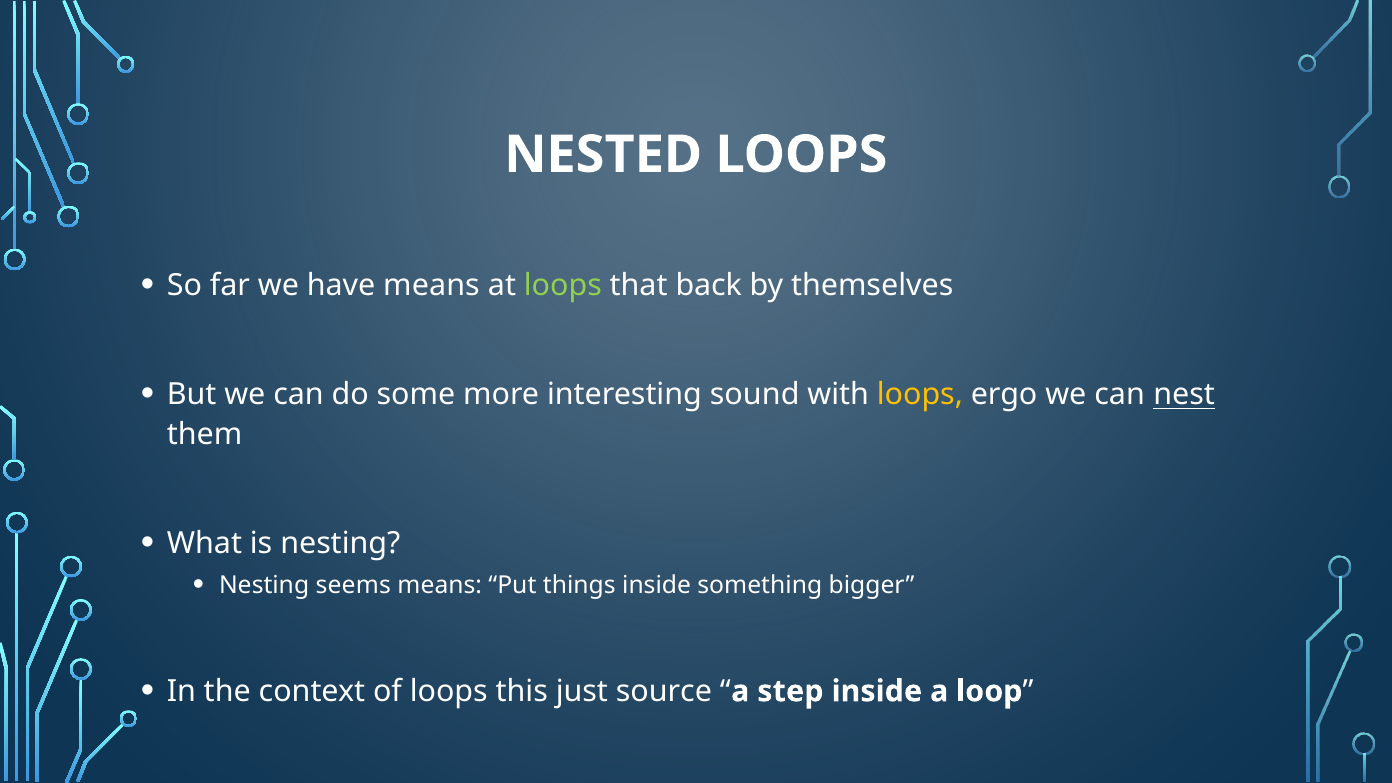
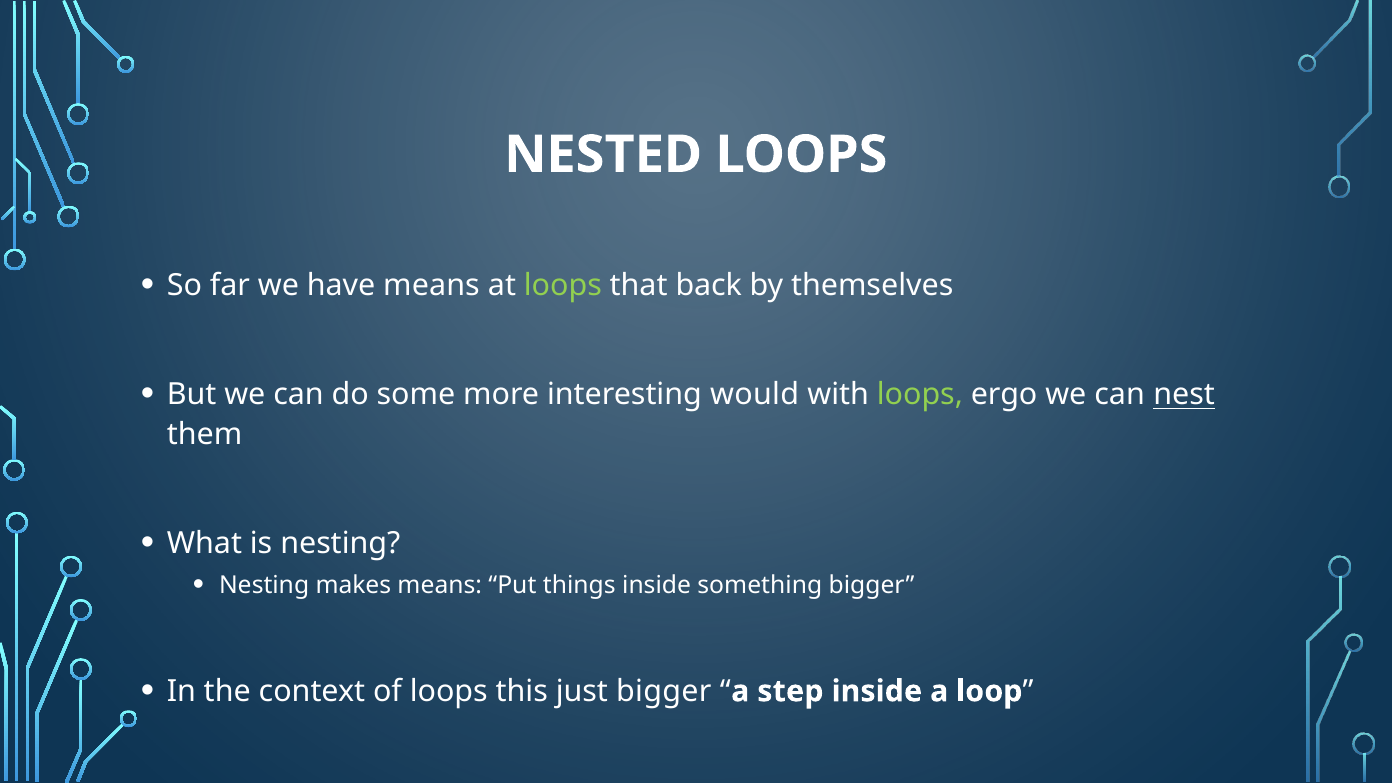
sound: sound -> would
loops at (920, 395) colour: yellow -> light green
seems: seems -> makes
just source: source -> bigger
